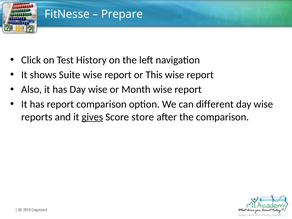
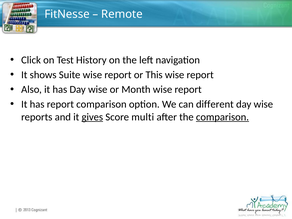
Prepare: Prepare -> Remote
store: store -> multi
comparison at (222, 117) underline: none -> present
